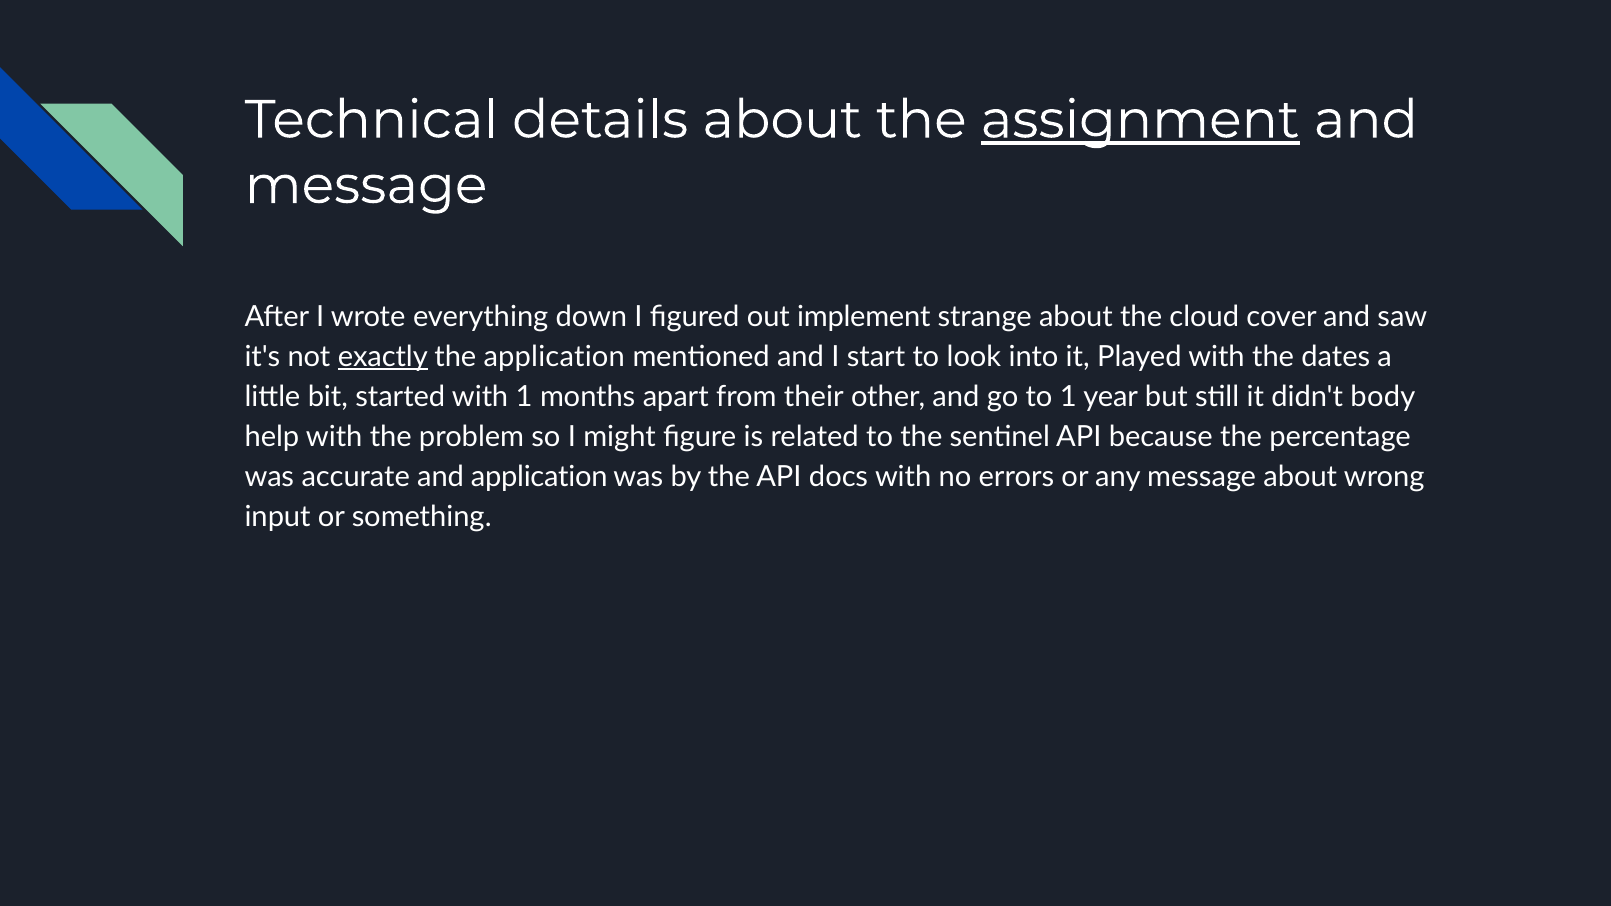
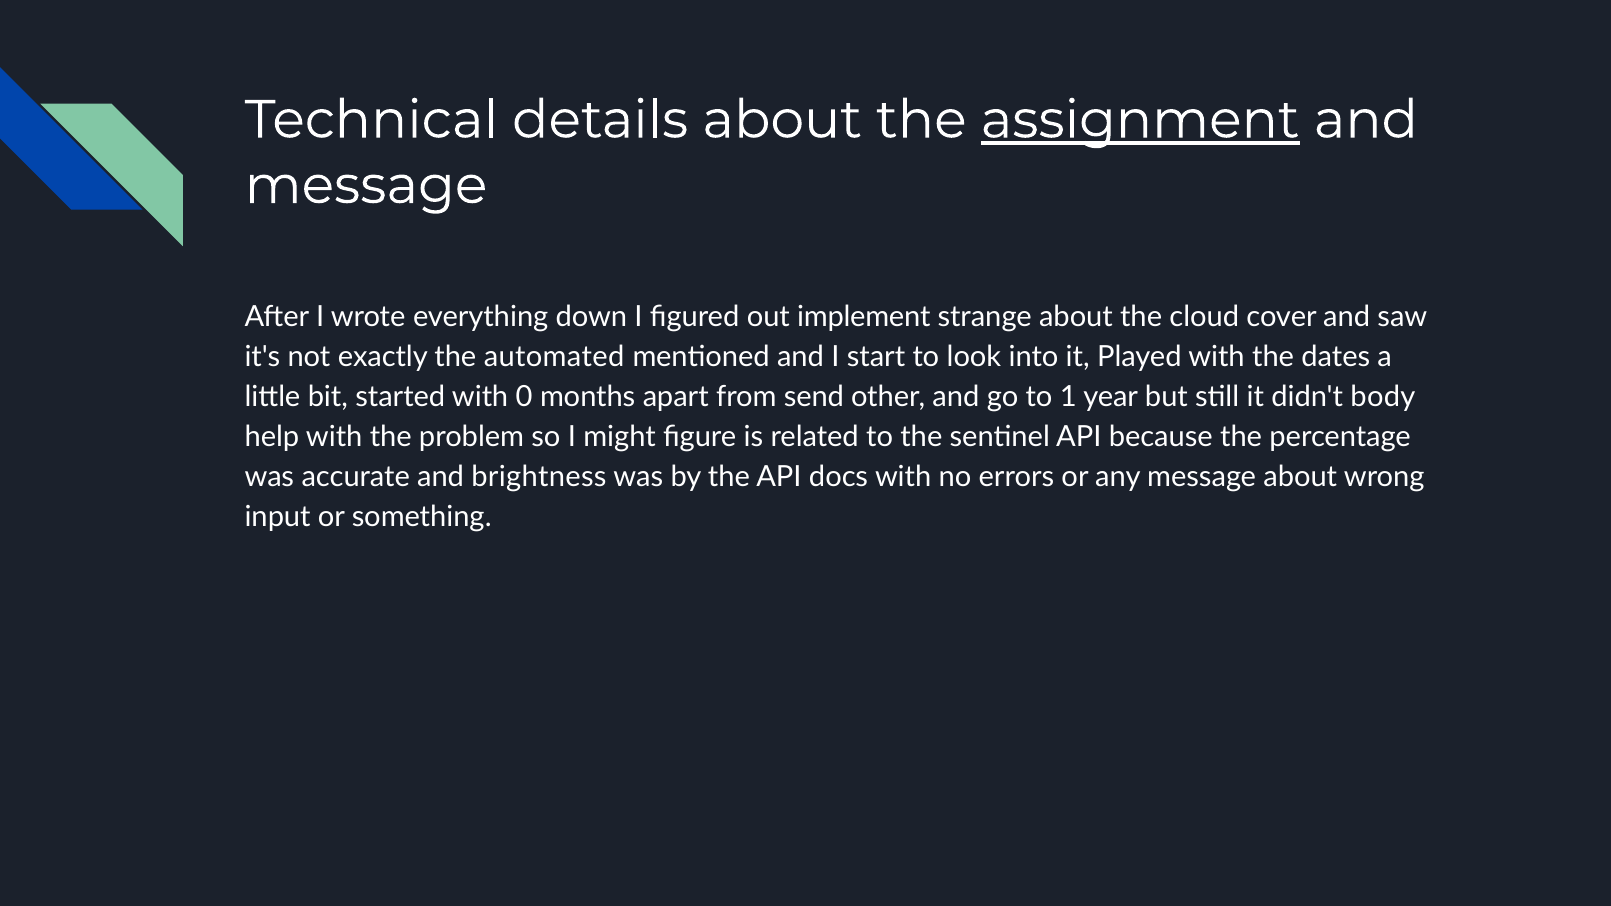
exactly underline: present -> none
the application: application -> automated
with 1: 1 -> 0
their: their -> send
and application: application -> brightness
